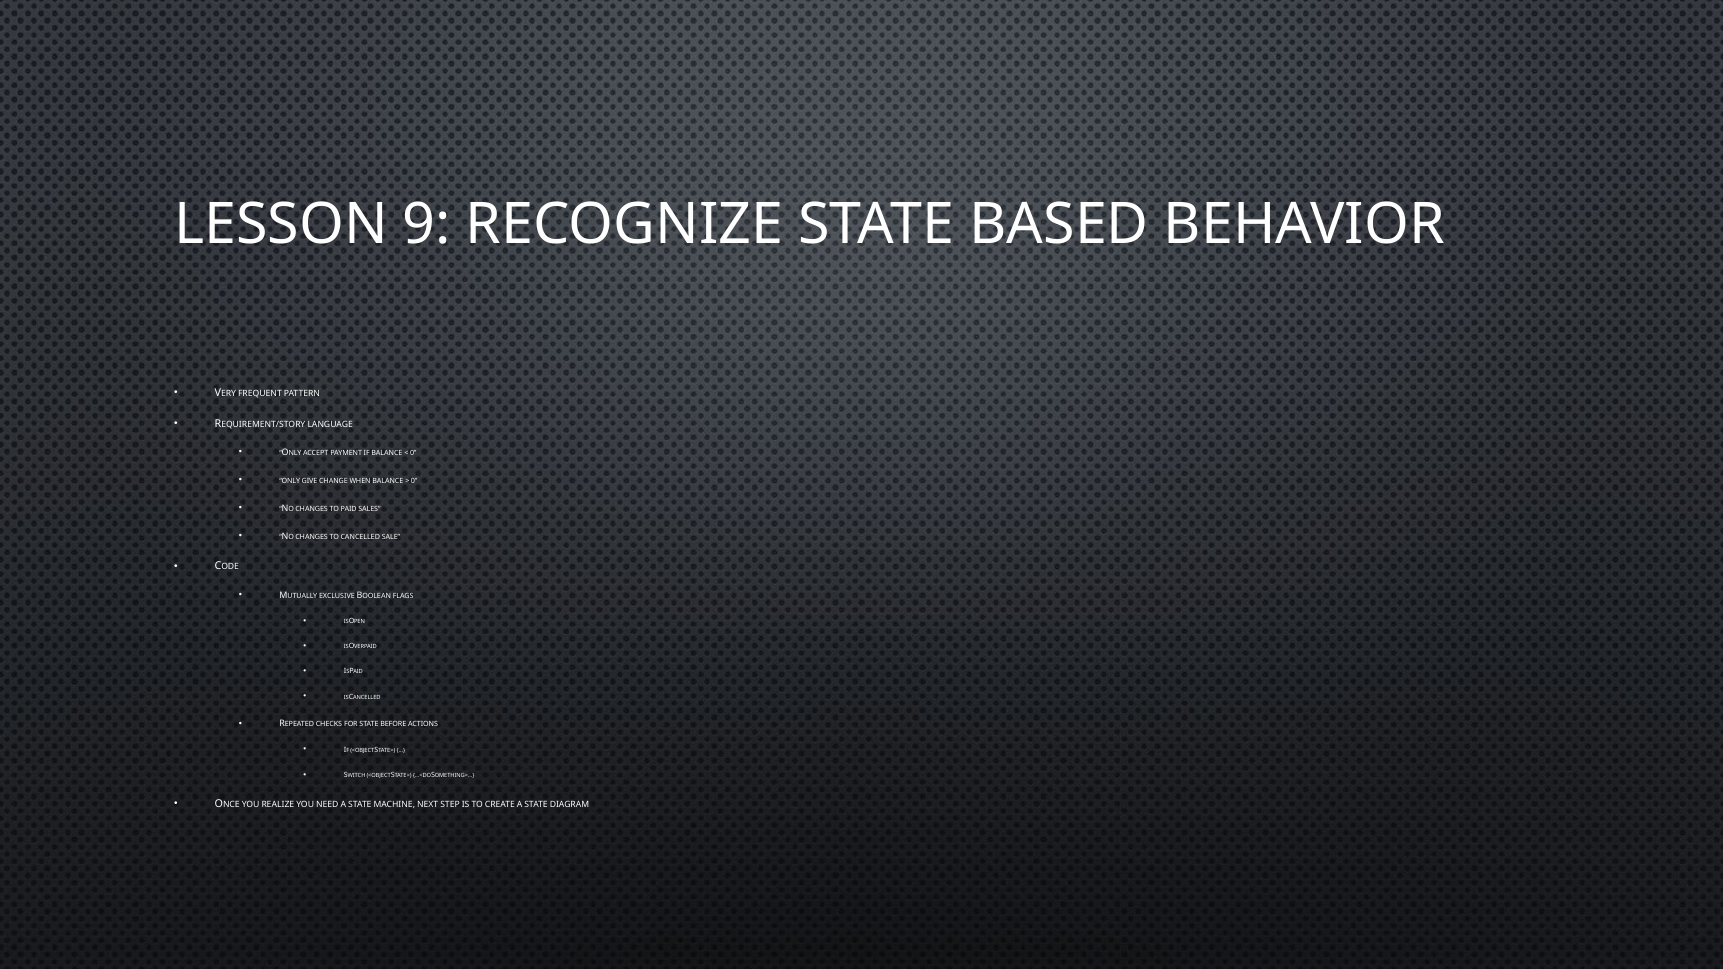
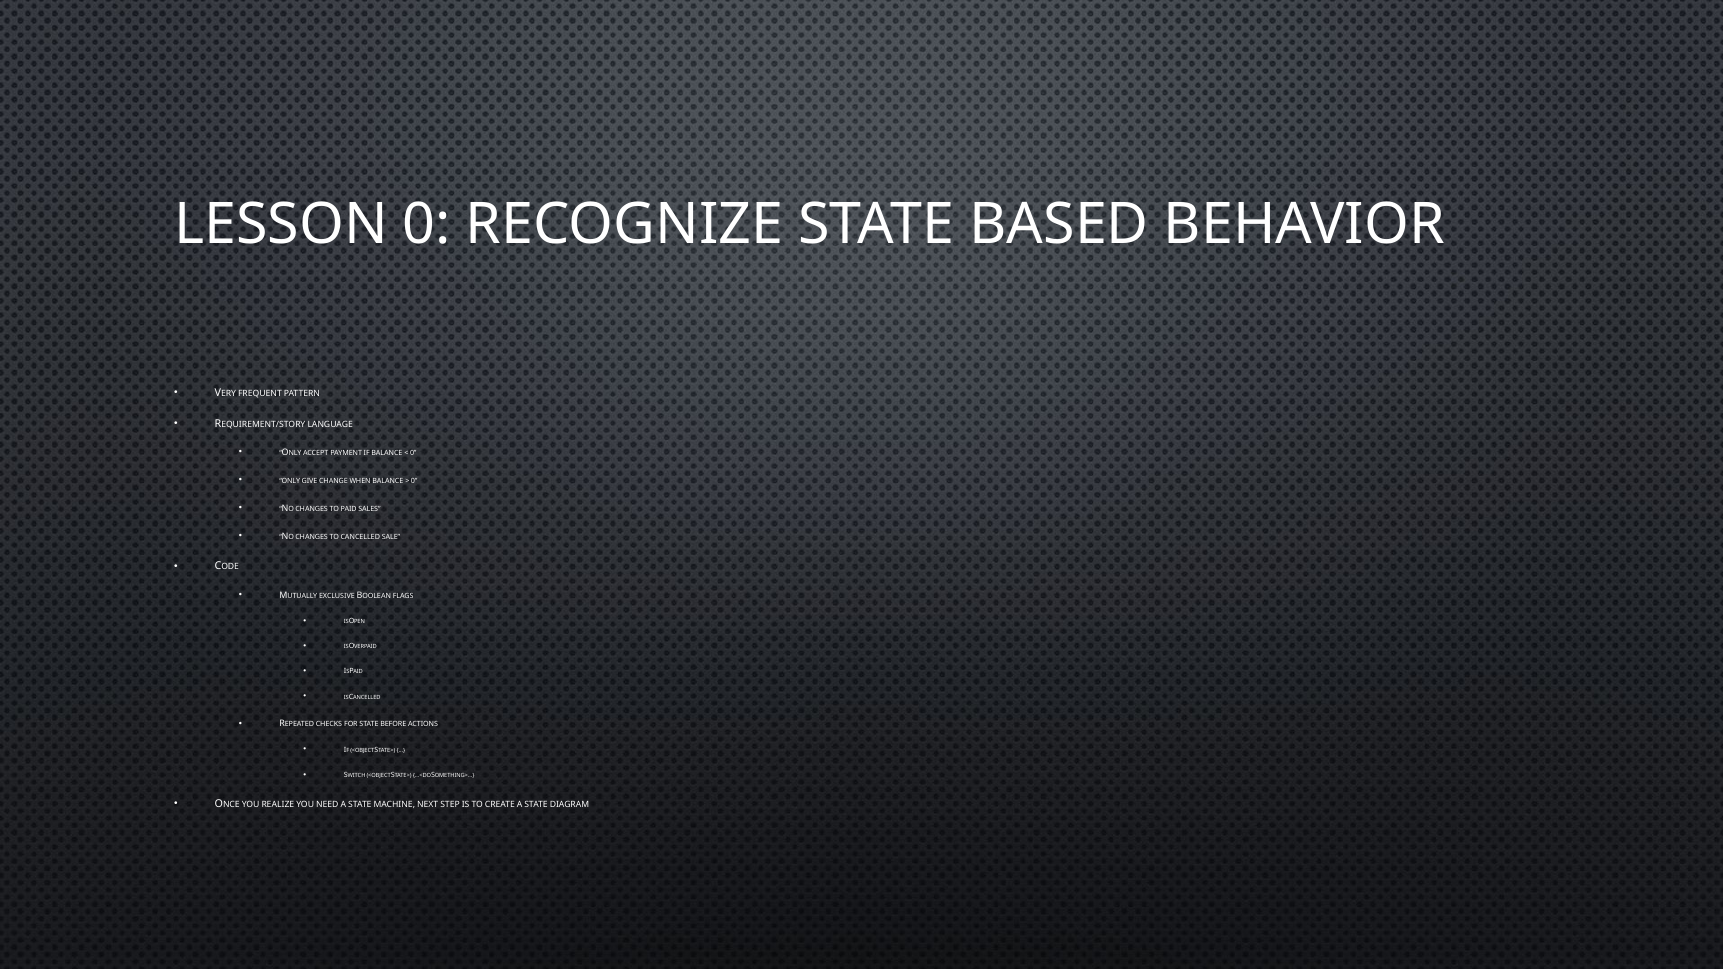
LESSON 9: 9 -> 0
